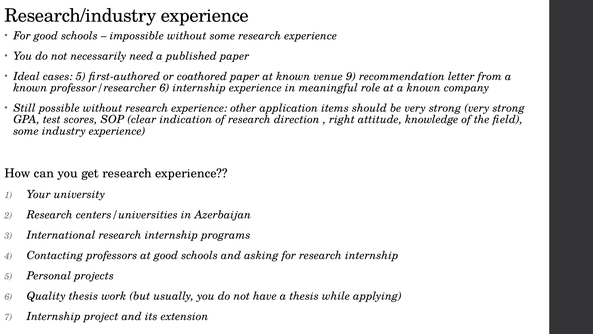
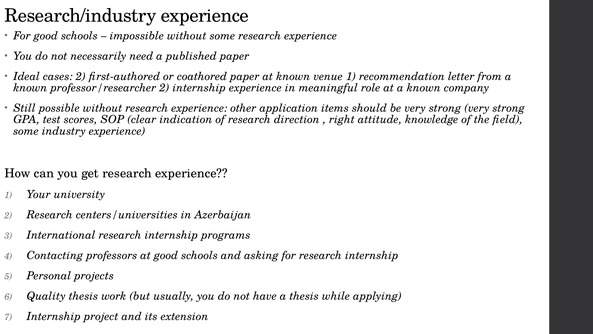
cases 5: 5 -> 2
venue 9: 9 -> 1
professor/researcher 6: 6 -> 2
